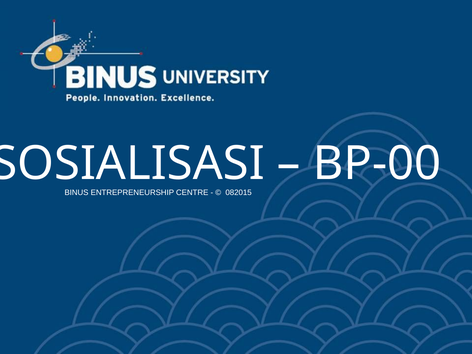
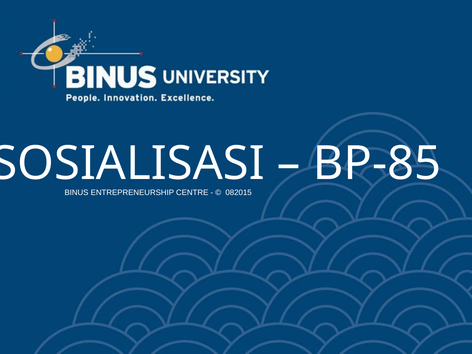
BP-00: BP-00 -> BP-85
